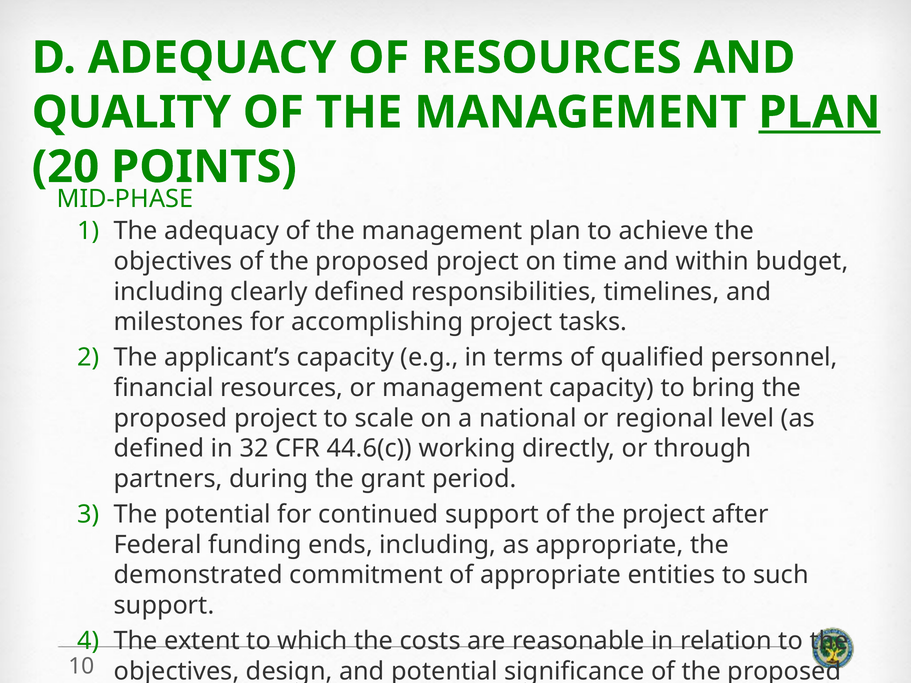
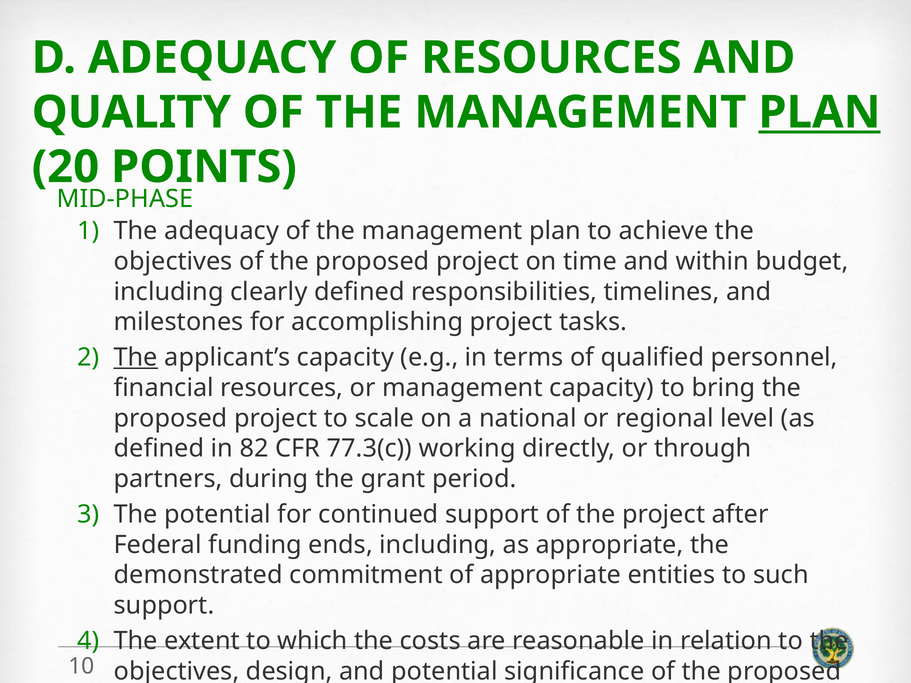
The at (136, 358) underline: none -> present
32: 32 -> 82
44.6(c: 44.6(c -> 77.3(c
